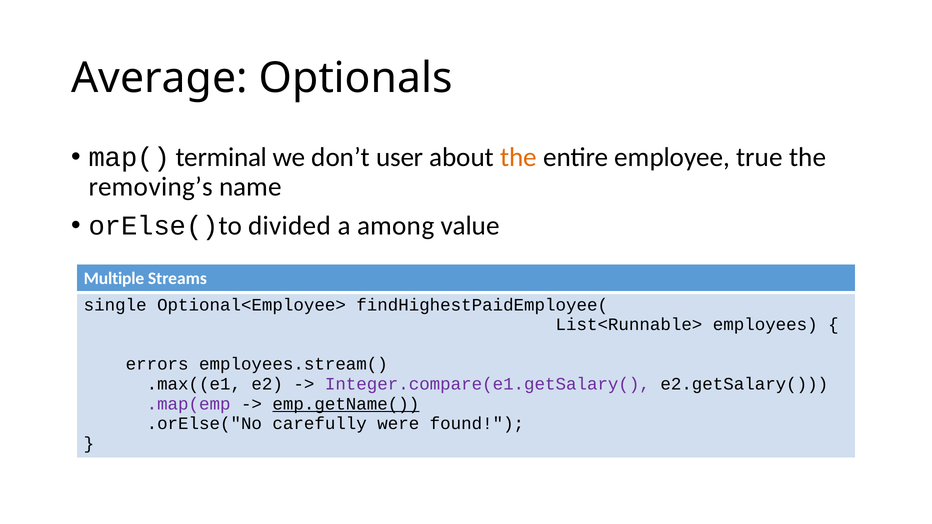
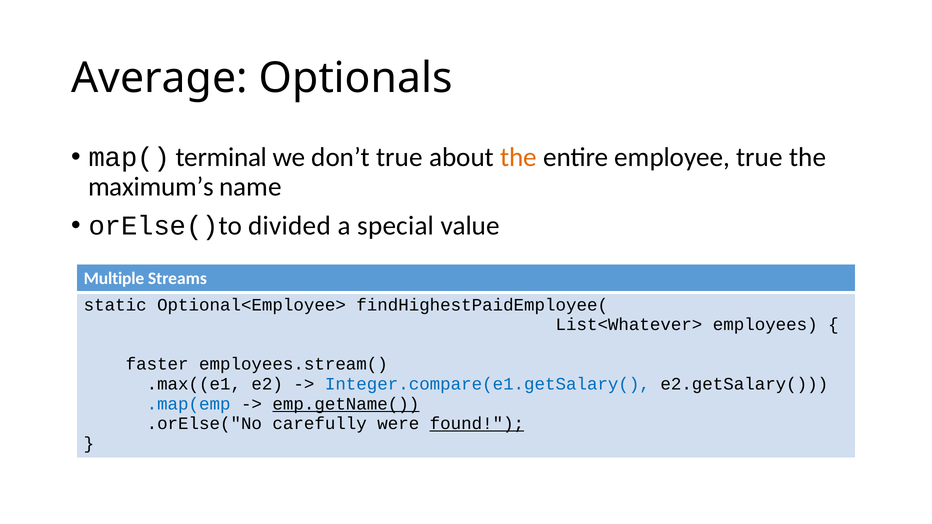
don’t user: user -> true
removing’s: removing’s -> maximum’s
among: among -> special
single: single -> static
List<Runnable>: List<Runnable> -> List<Whatever>
errors: errors -> faster
Integer.compare(e1.getSalary( colour: purple -> blue
.map(emp colour: purple -> blue
found underline: none -> present
